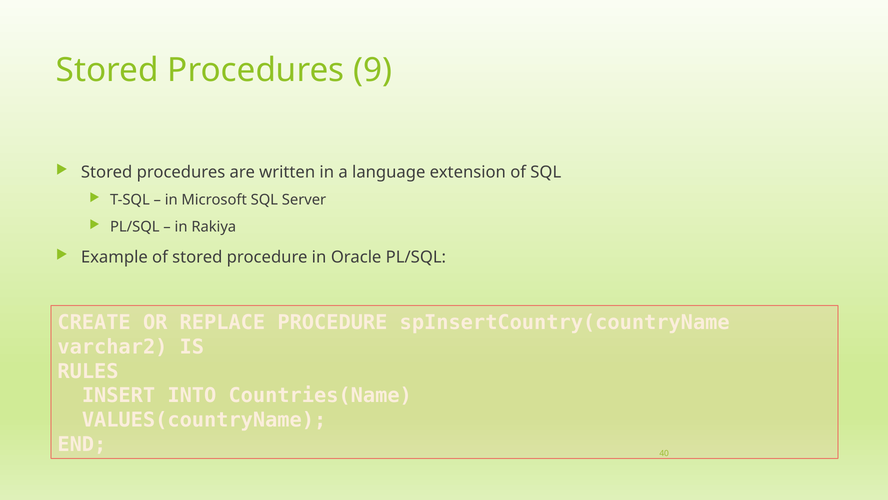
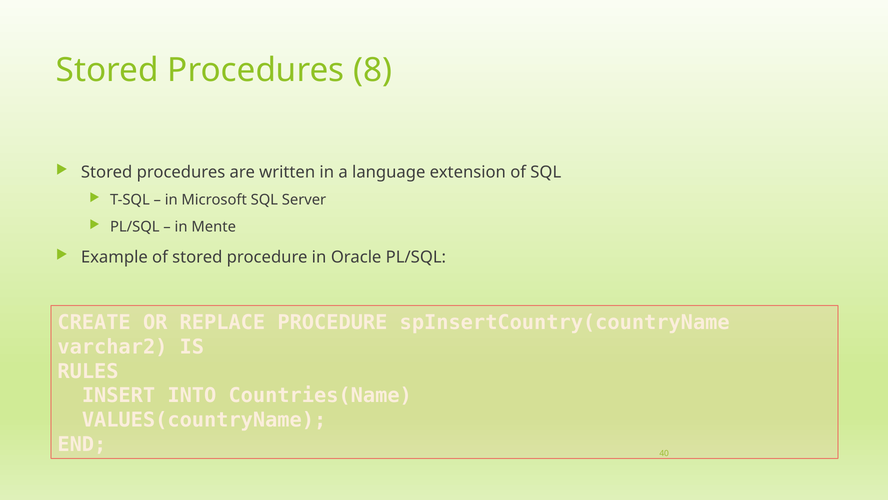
9: 9 -> 8
Rakiya: Rakiya -> Mente
